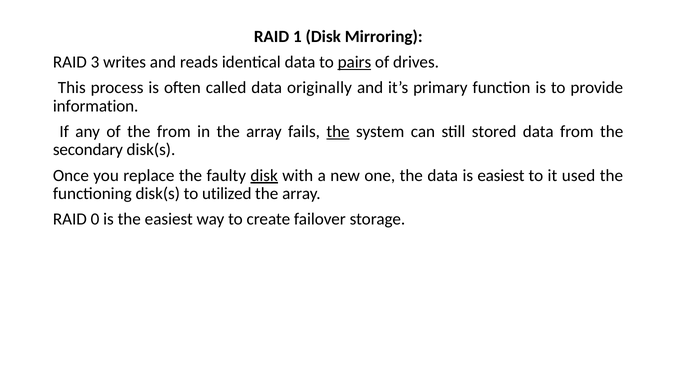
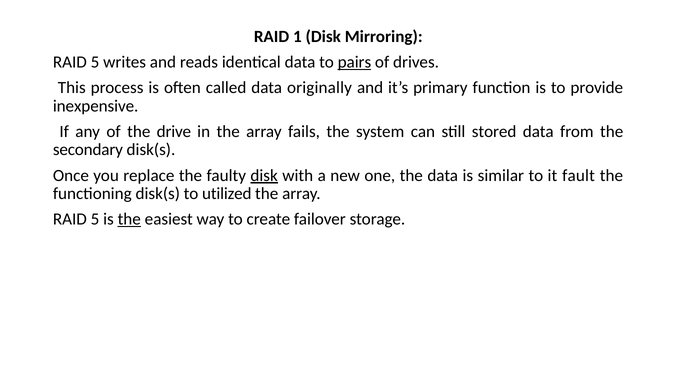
3 at (95, 62): 3 -> 5
information: information -> inexpensive
the from: from -> drive
the at (338, 132) underline: present -> none
is easiest: easiest -> similar
used: used -> fault
0 at (95, 220): 0 -> 5
the at (129, 220) underline: none -> present
